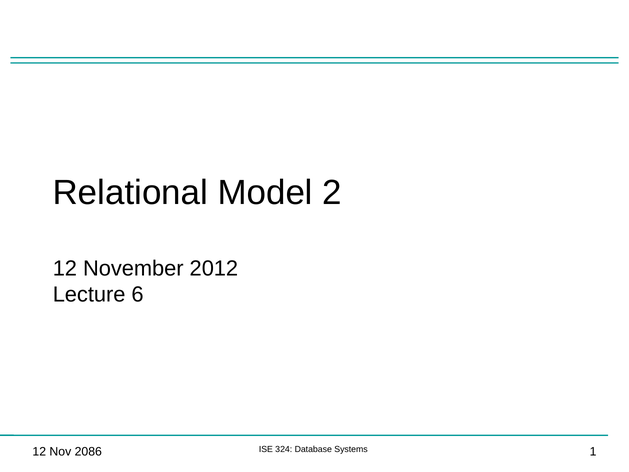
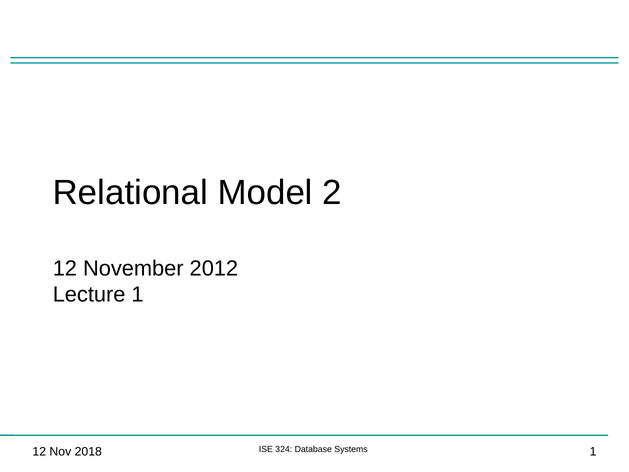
Lecture 6: 6 -> 1
2086: 2086 -> 2018
